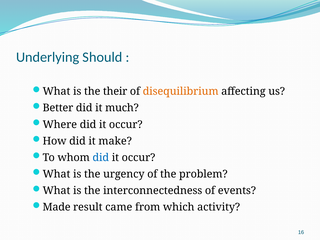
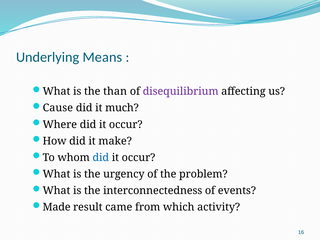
Should: Should -> Means
their: their -> than
disequilibrium colour: orange -> purple
Better: Better -> Cause
